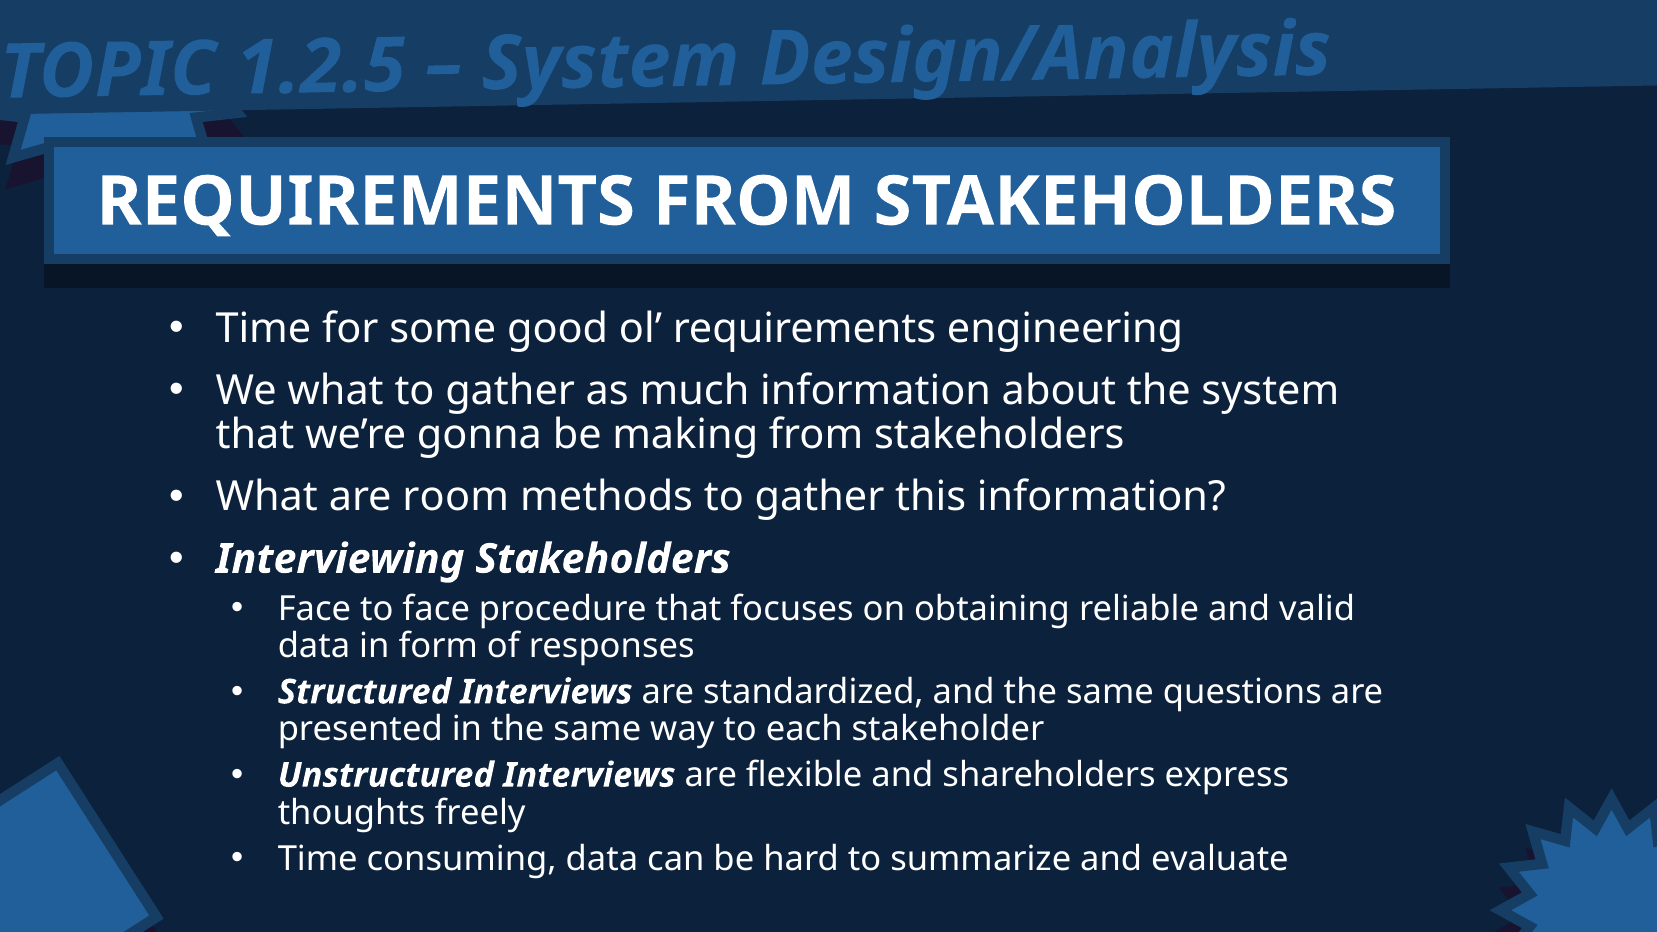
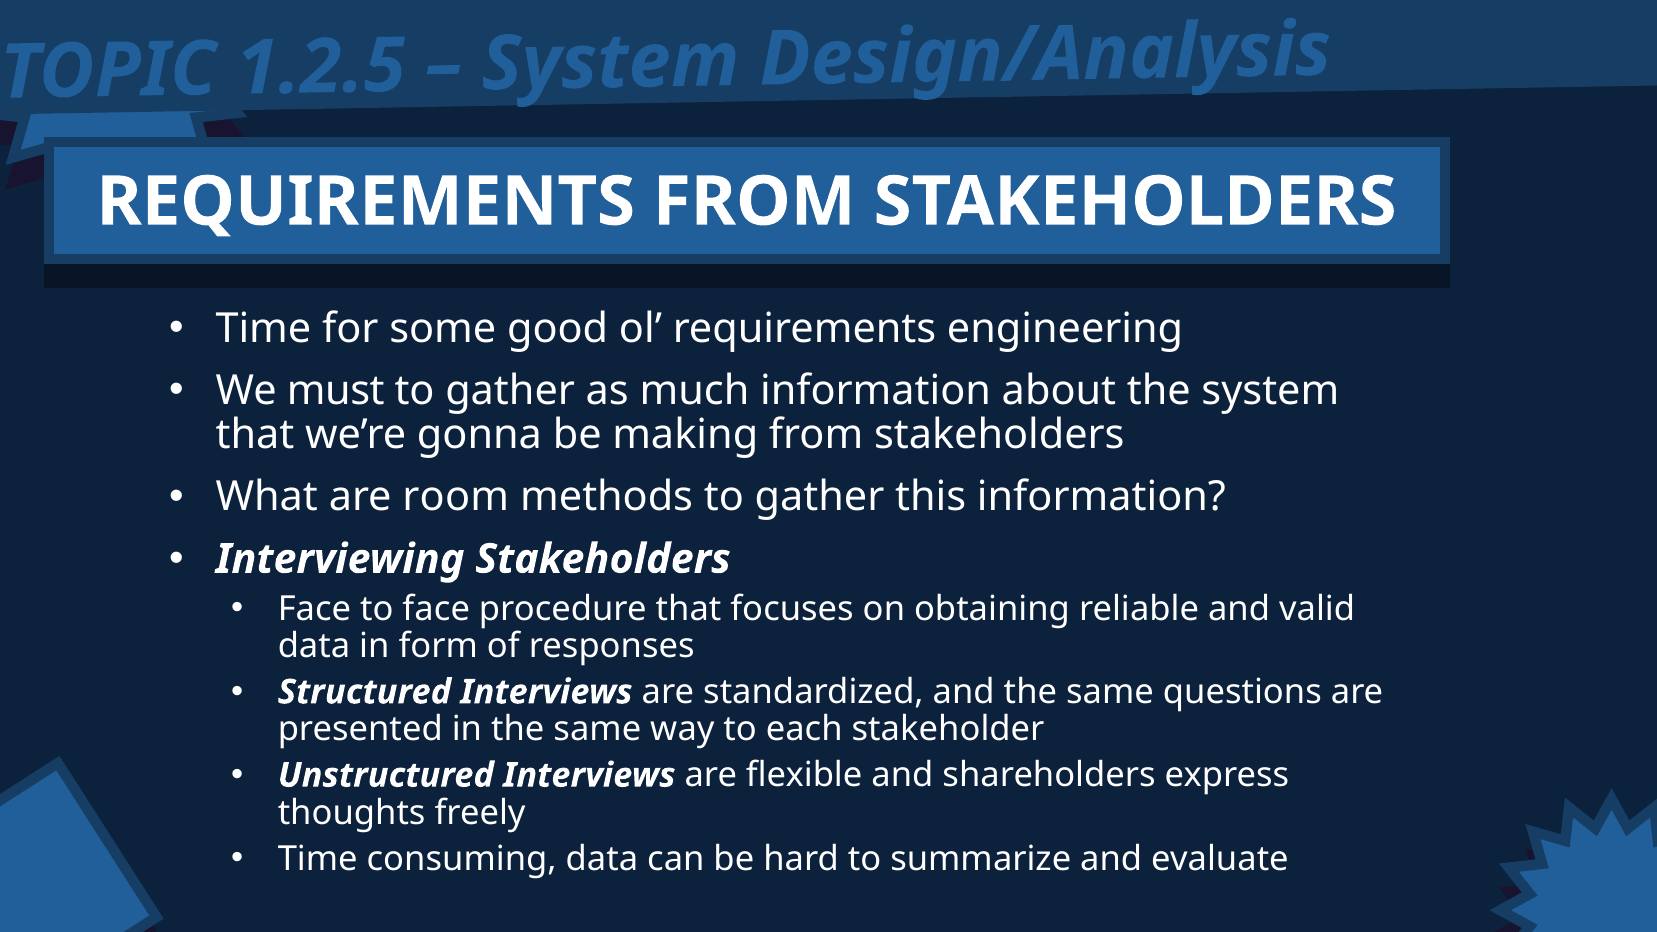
We what: what -> must
